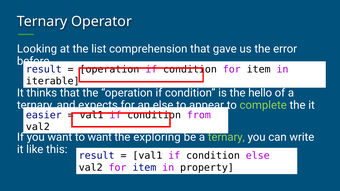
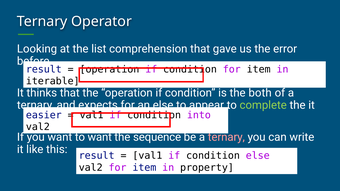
hello: hello -> both
from: from -> into
exploring: exploring -> sequence
ternary at (226, 137) colour: light green -> pink
